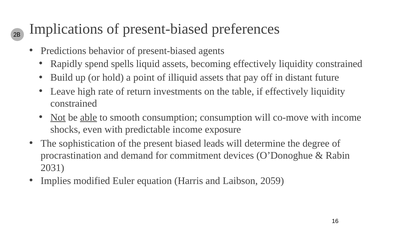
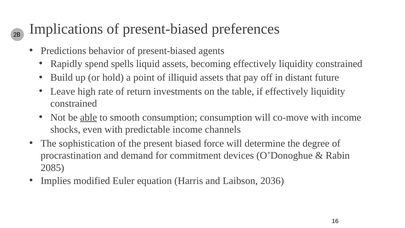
Not underline: present -> none
exposure: exposure -> channels
leads: leads -> force
2031: 2031 -> 2085
2059: 2059 -> 2036
